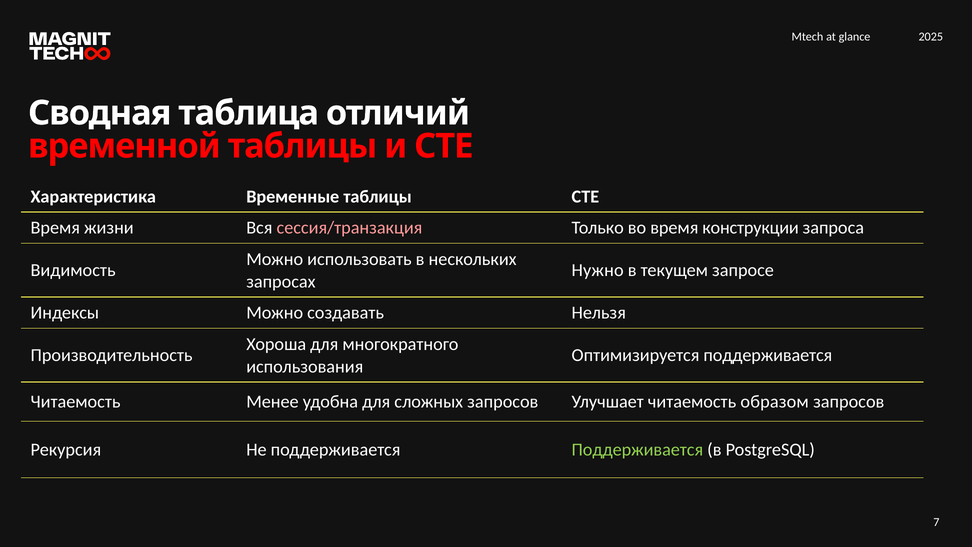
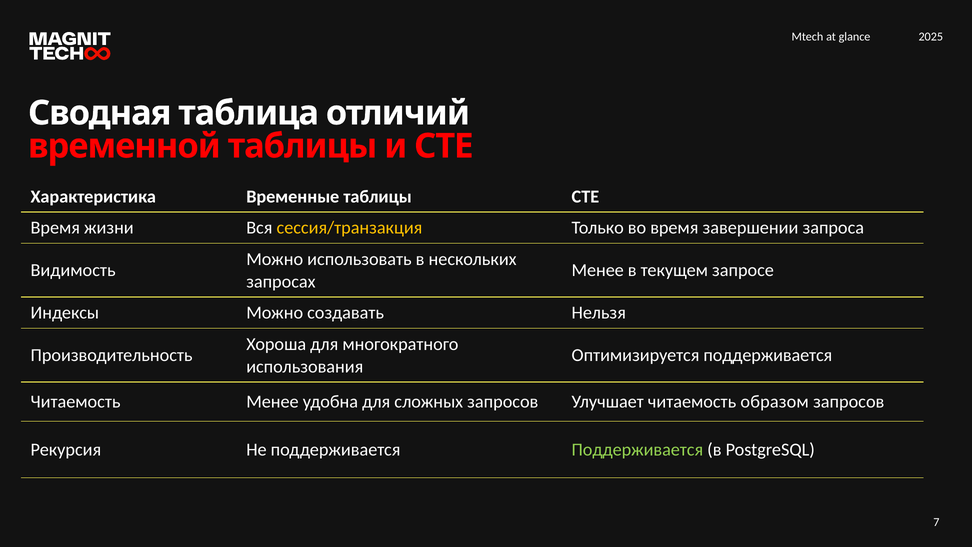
сессия/транзакция colour: pink -> yellow
конструкции: конструкции -> завершении
Нужно at (598, 270): Нужно -> Менее
